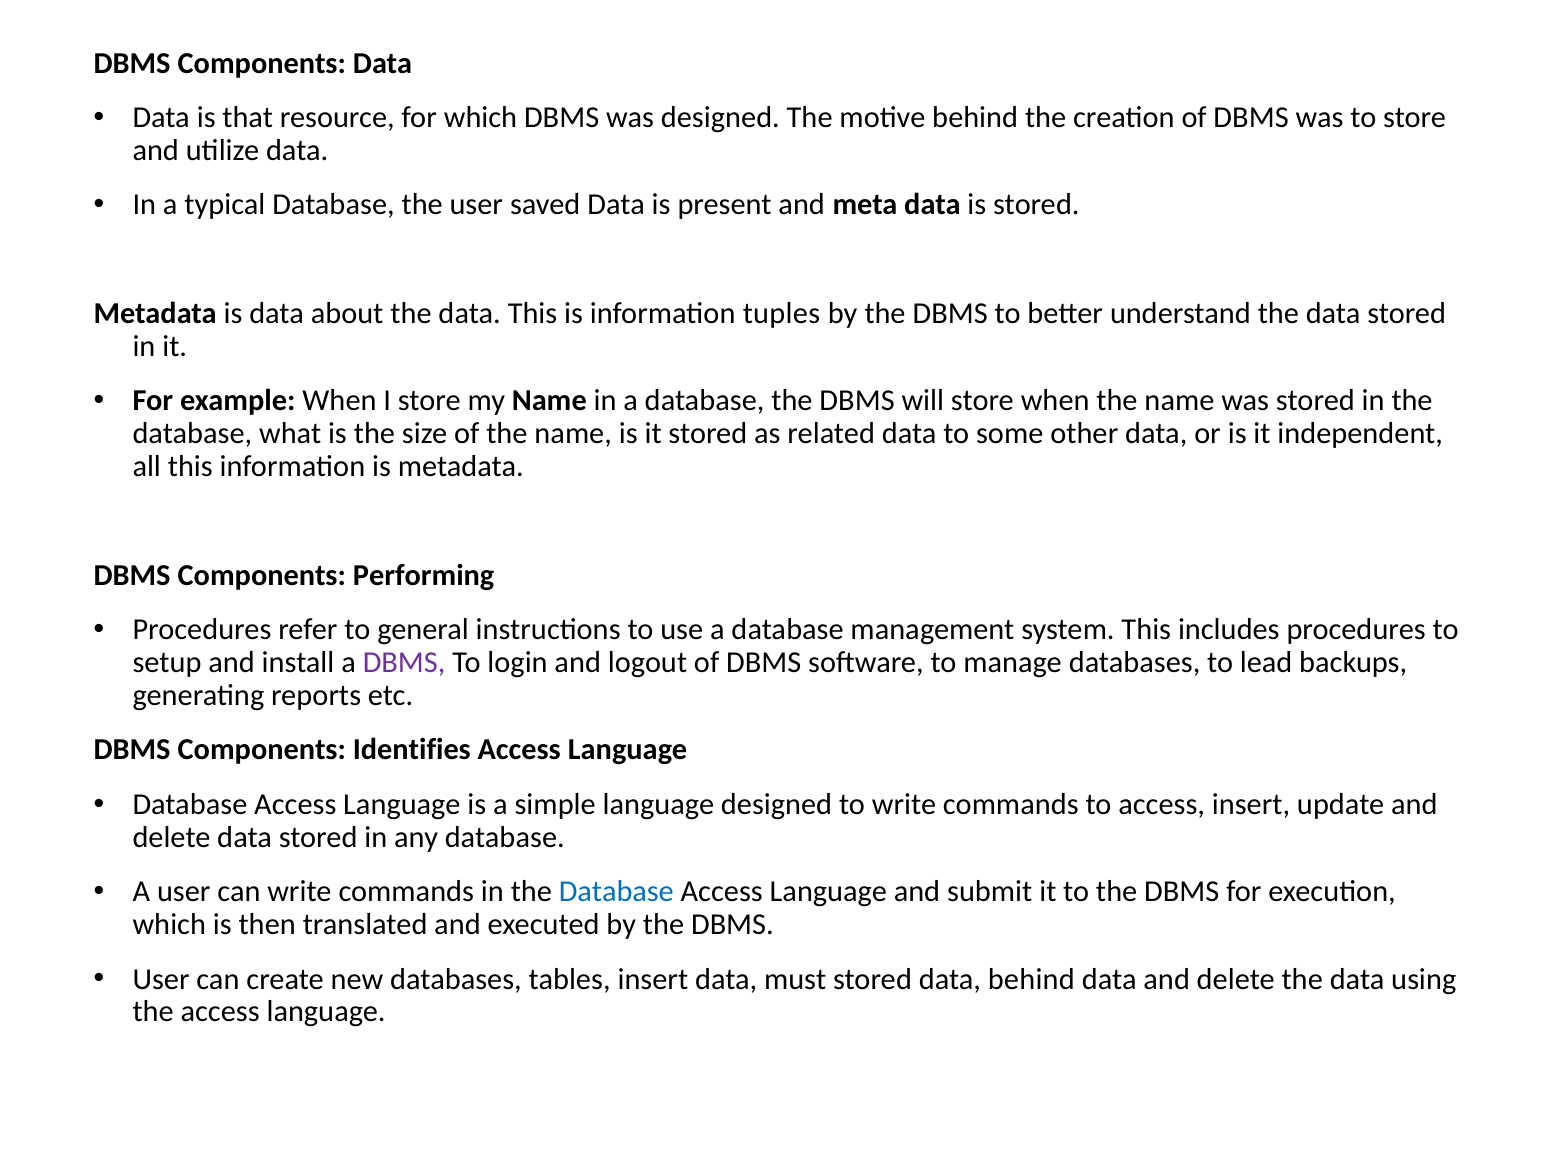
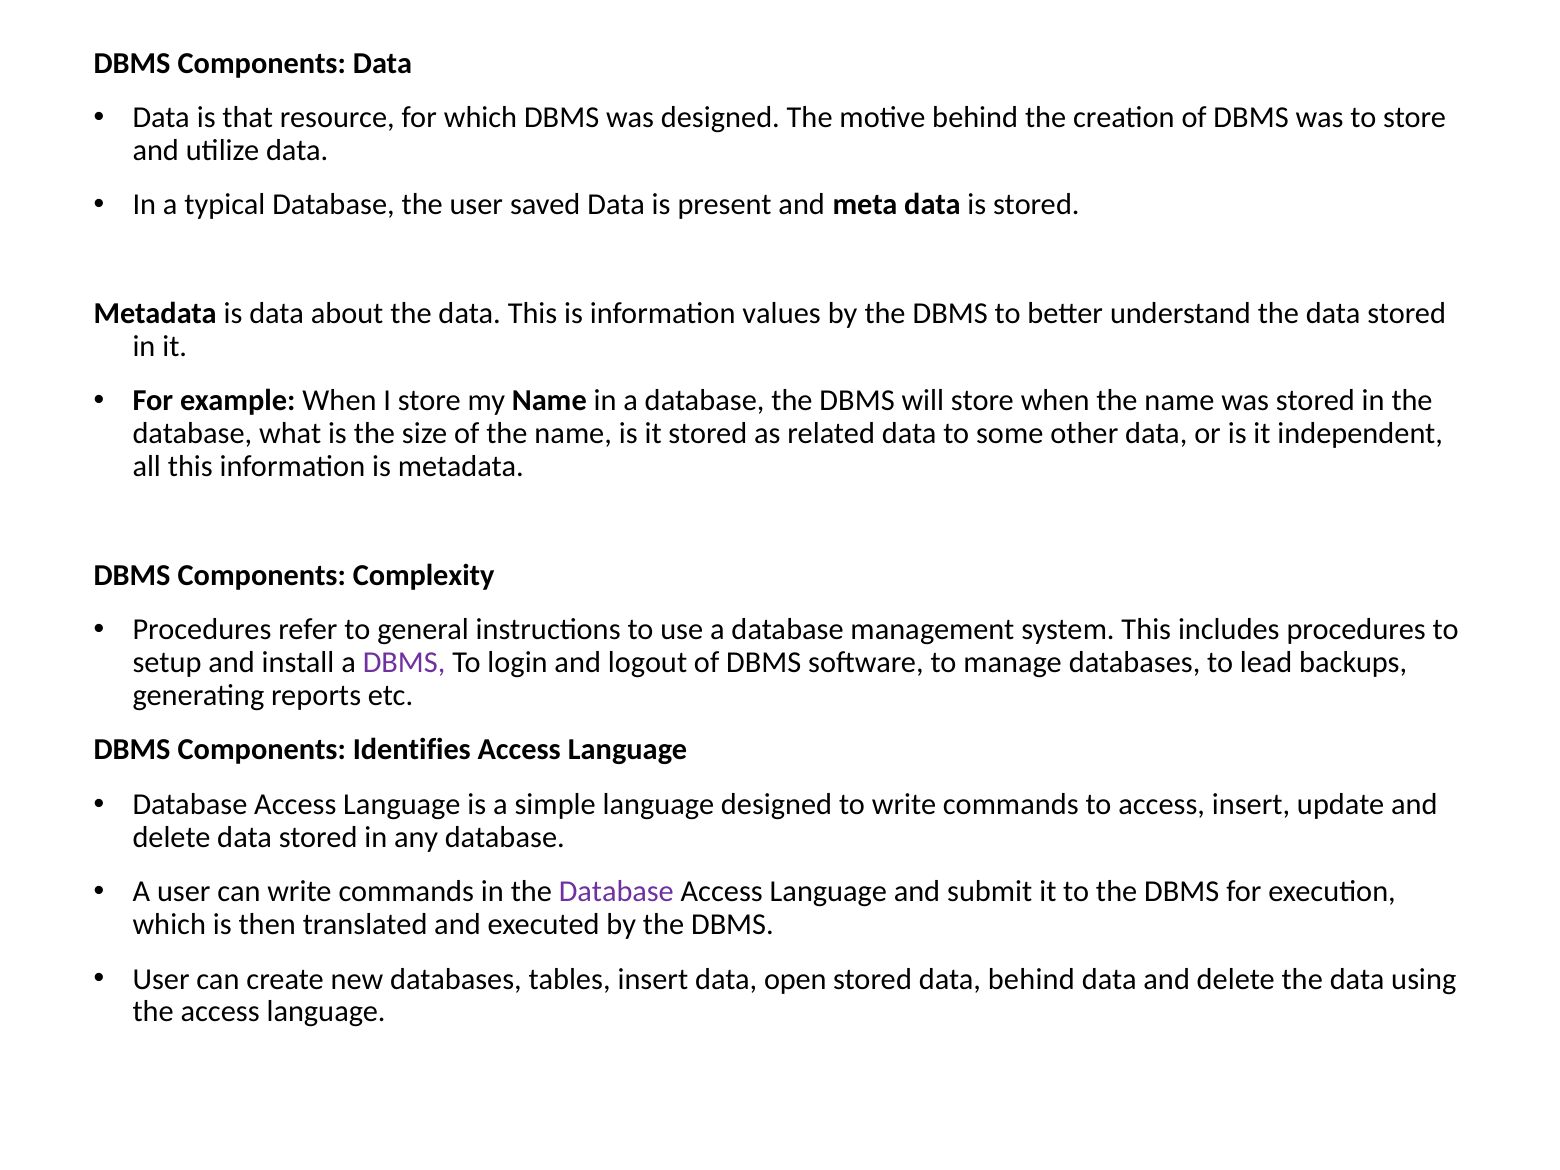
tuples: tuples -> values
Performing: Performing -> Complexity
Database at (616, 892) colour: blue -> purple
must: must -> open
